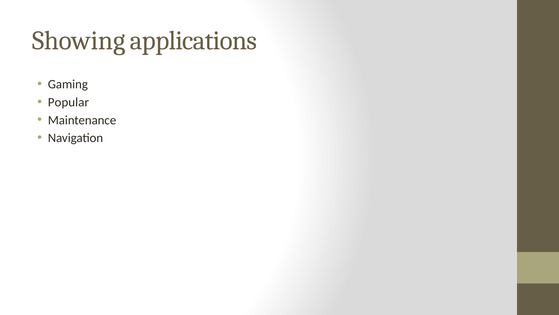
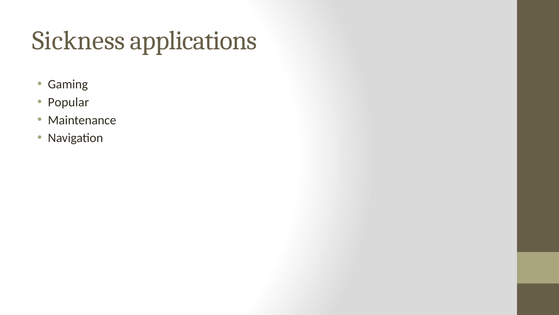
Showing: Showing -> Sickness
